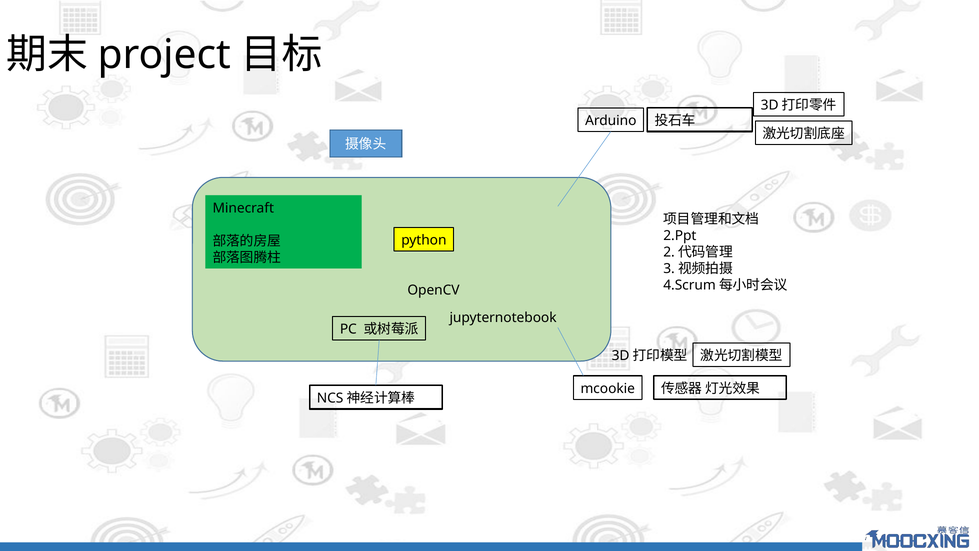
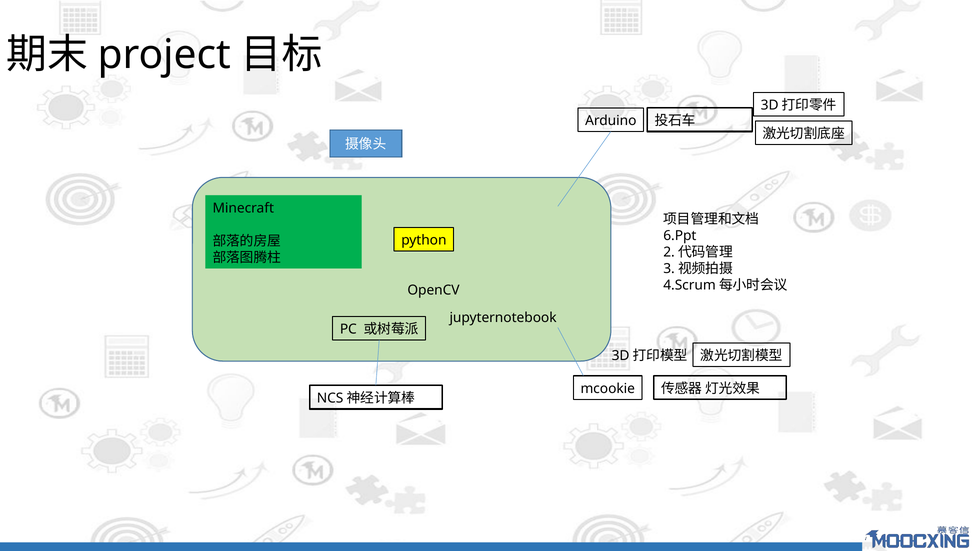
2.Ppt: 2.Ppt -> 6.Ppt
